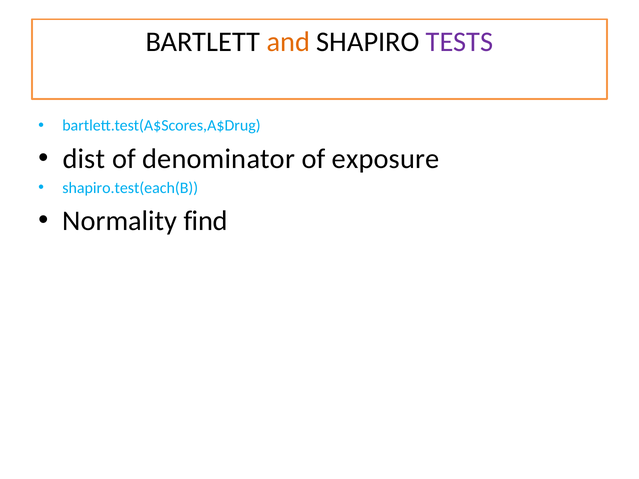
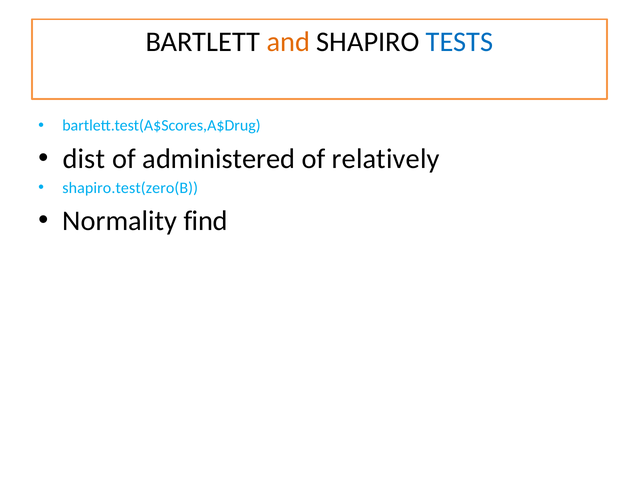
TESTS colour: purple -> blue
denominator: denominator -> administered
exposure: exposure -> relatively
shapiro.test(each(B: shapiro.test(each(B -> shapiro.test(zero(B
